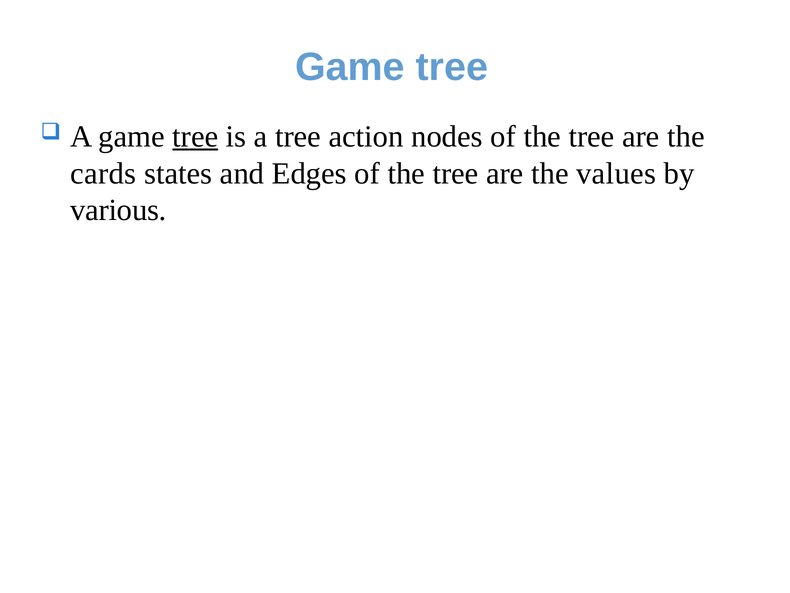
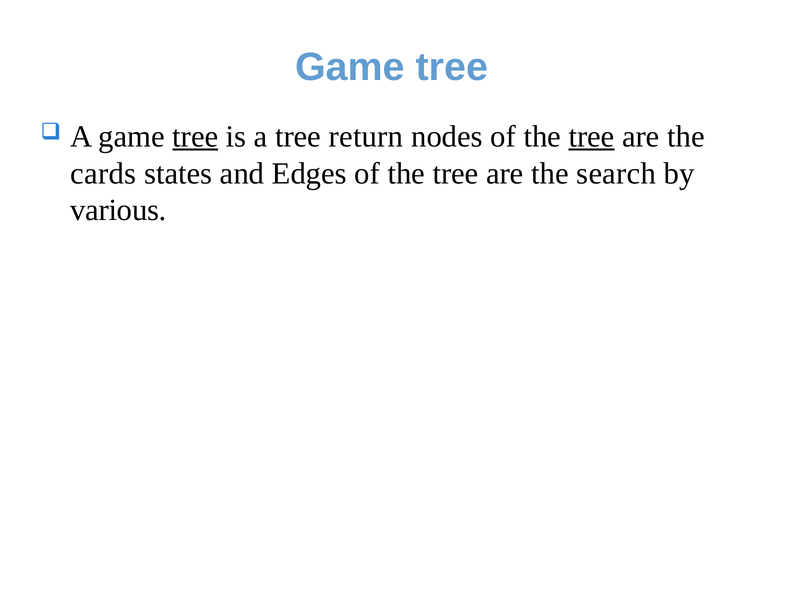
action: action -> return
tree at (592, 136) underline: none -> present
values: values -> search
